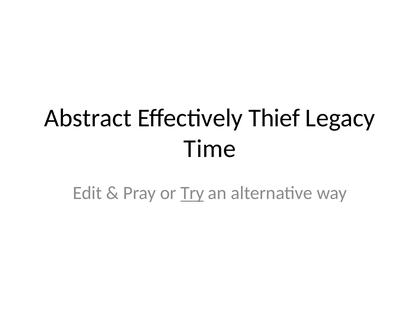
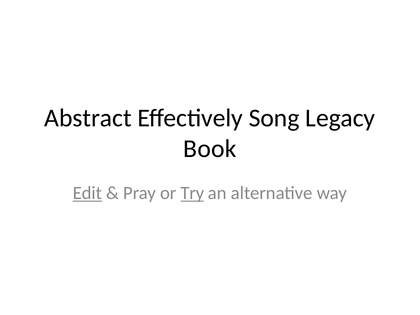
Thief: Thief -> Song
Time: Time -> Book
Edit underline: none -> present
